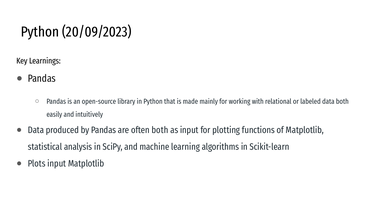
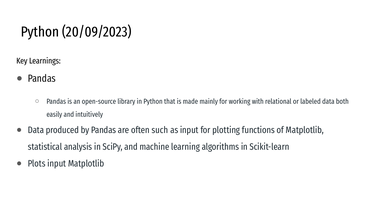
often both: both -> such
